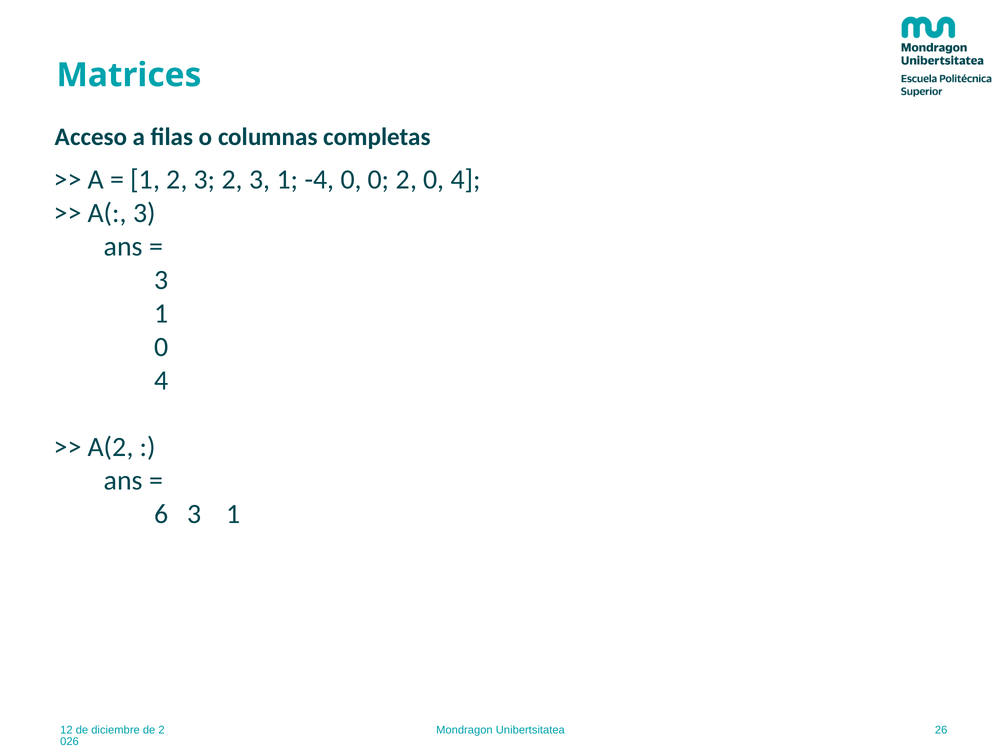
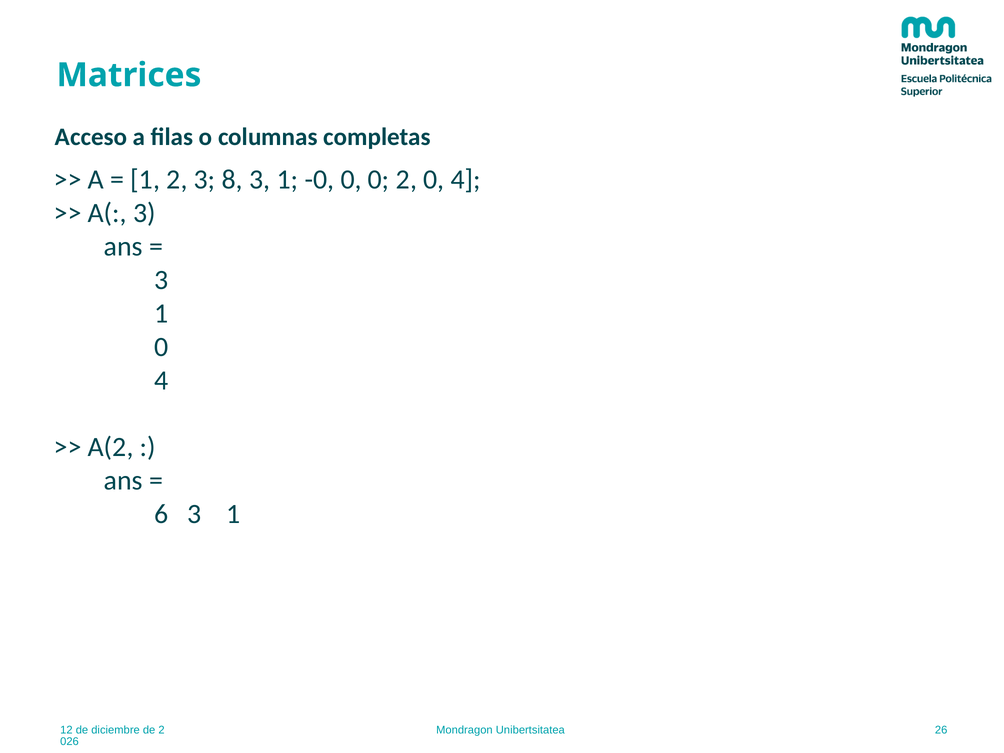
3 2: 2 -> 8
-4: -4 -> -0
